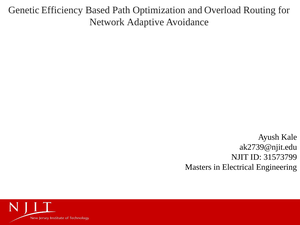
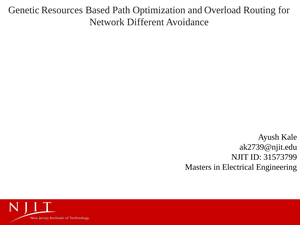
Efficiency: Efficiency -> Resources
Adaptive: Adaptive -> Different
